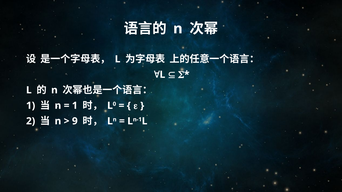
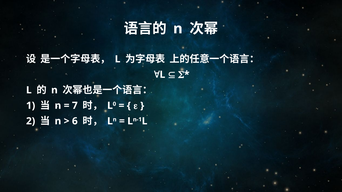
1 at (75, 106): 1 -> 7
9: 9 -> 6
